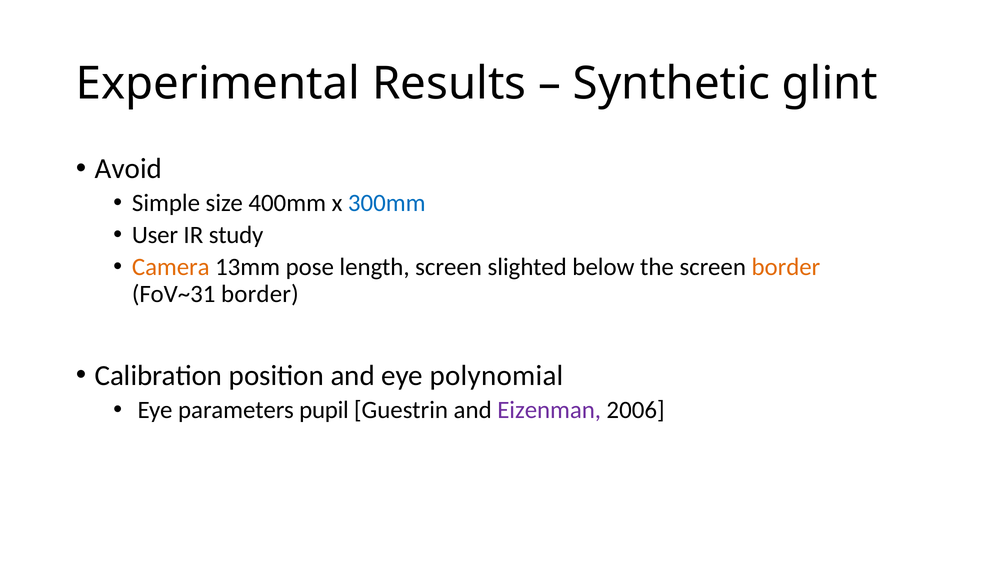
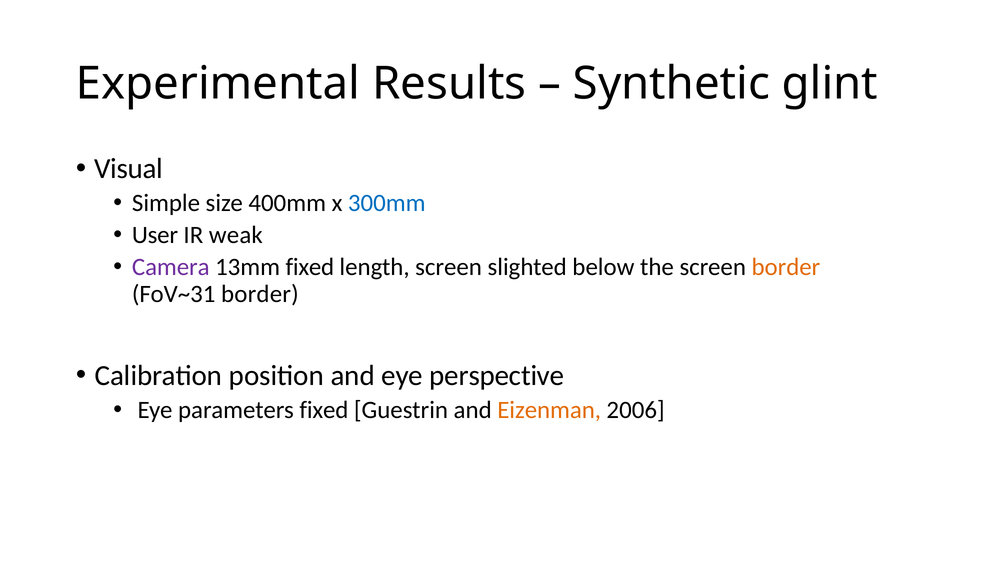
Avoid: Avoid -> Visual
study: study -> weak
Camera colour: orange -> purple
13mm pose: pose -> fixed
polynomial: polynomial -> perspective
parameters pupil: pupil -> fixed
Eizenman colour: purple -> orange
